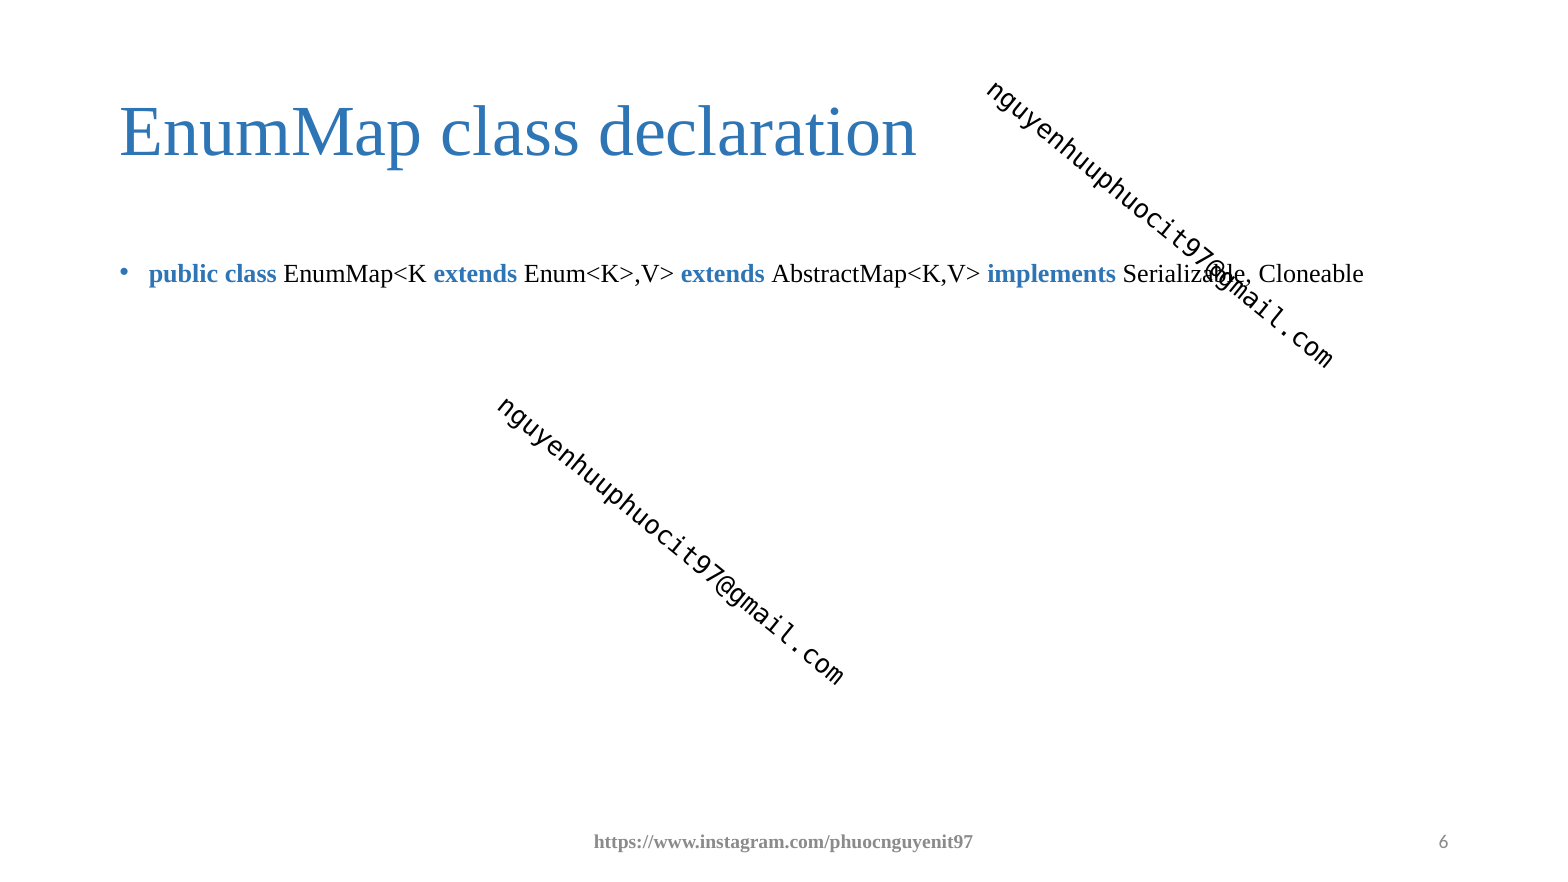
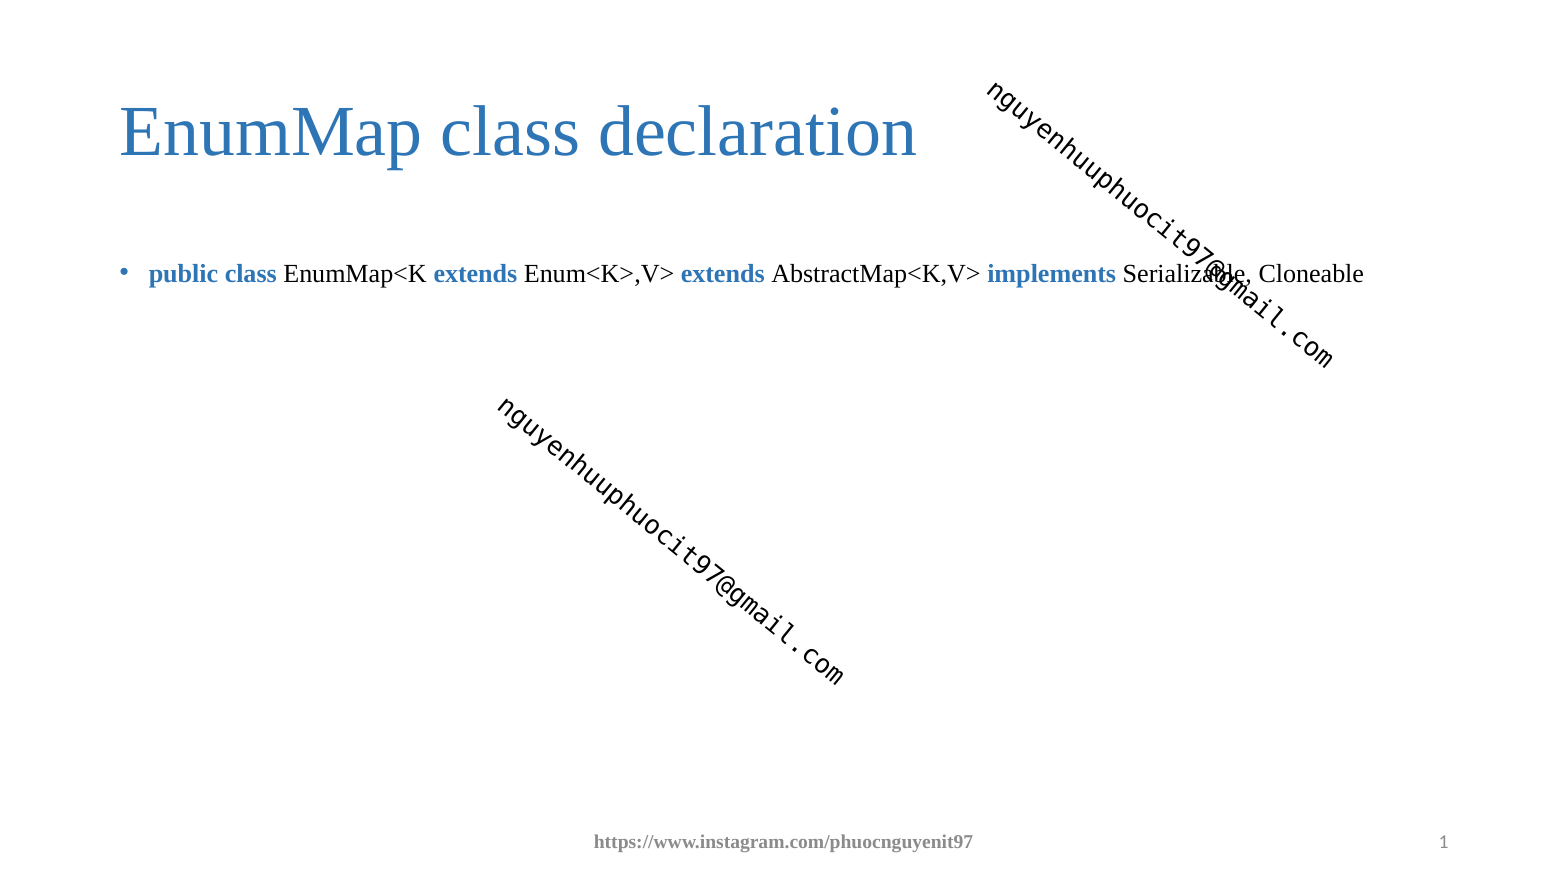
6: 6 -> 1
